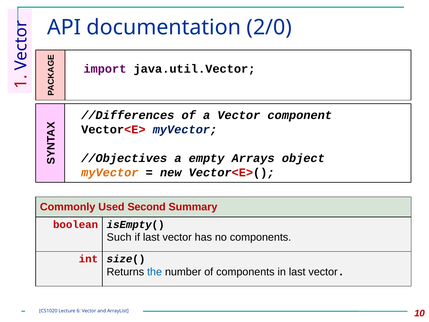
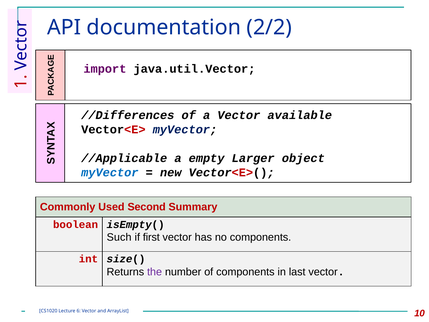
2/0: 2/0 -> 2/2
component: component -> available
//Objectives: //Objectives -> //Applicable
Arrays: Arrays -> Larger
myVector at (110, 172) colour: orange -> blue
if last: last -> first
the colour: blue -> purple
